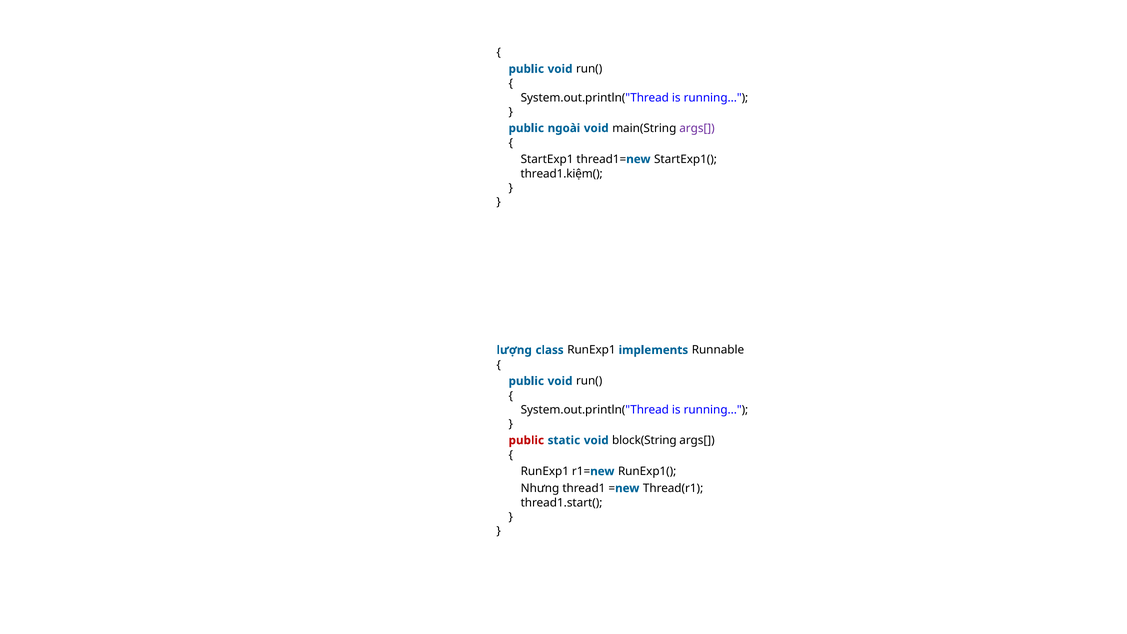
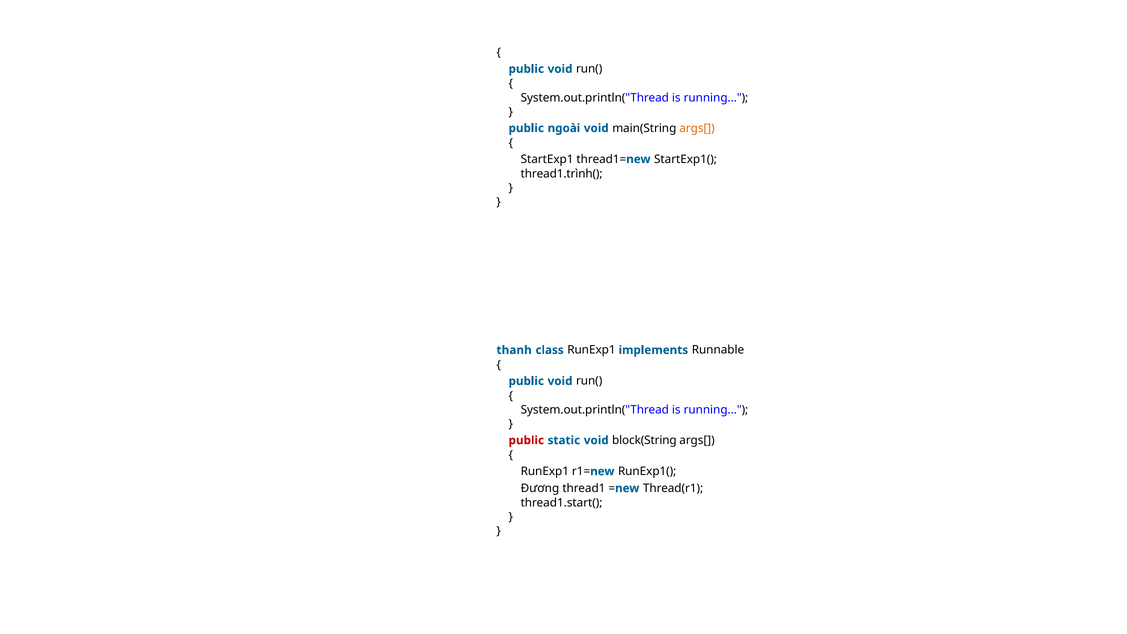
args[ at (697, 128) colour: purple -> orange
thread1.kiệm(: thread1.kiệm( -> thread1.trình(
lượng: lượng -> thanh
Nhưng: Nhưng -> Đương
